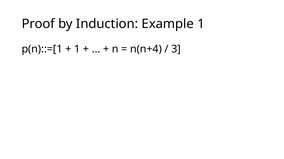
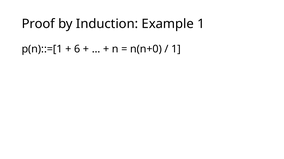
1 at (77, 49): 1 -> 6
n(n+4: n(n+4 -> n(n+0
3 at (176, 49): 3 -> 1
